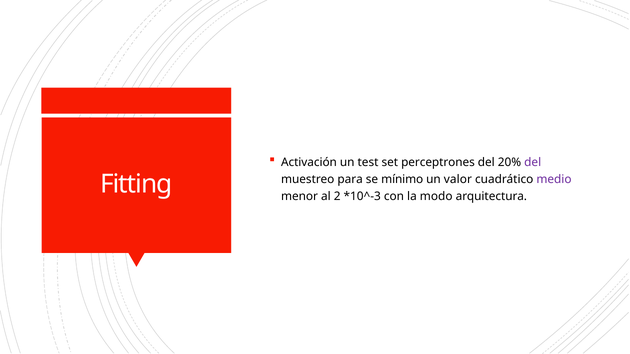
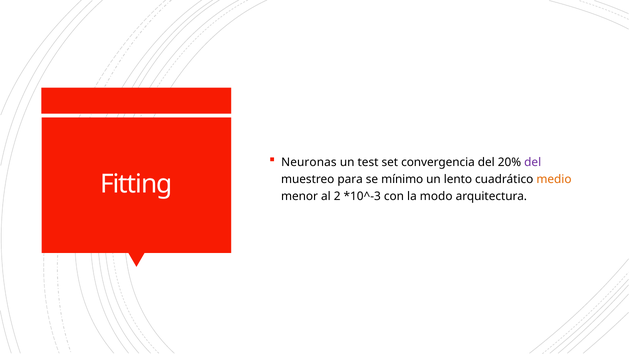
Activación: Activación -> Neuronas
perceptrones: perceptrones -> convergencia
valor: valor -> lento
medio colour: purple -> orange
